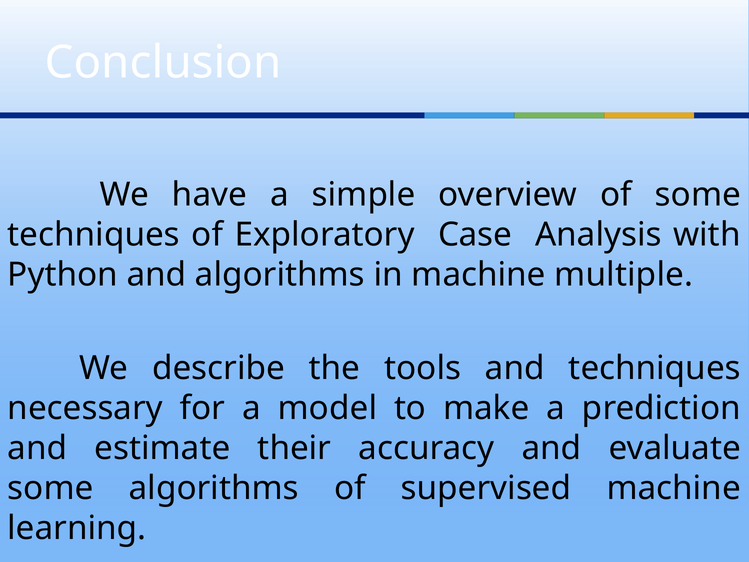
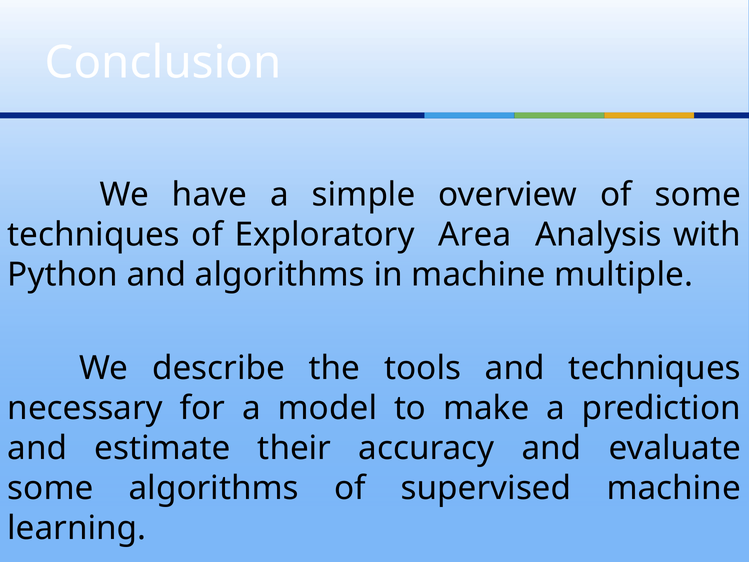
Case: Case -> Area
